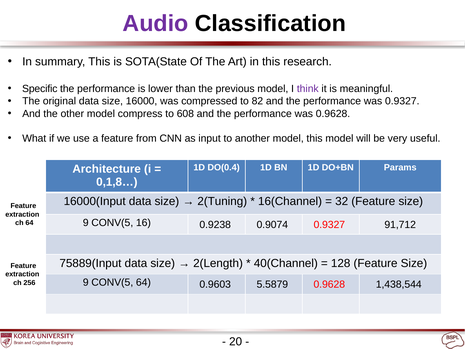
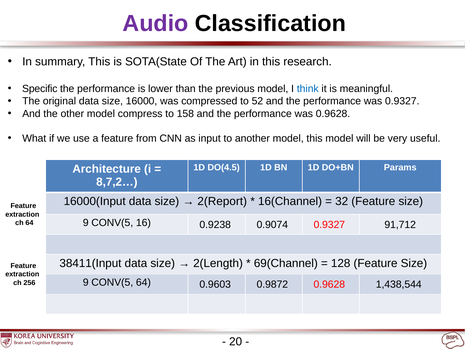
think colour: purple -> blue
82: 82 -> 52
608: 608 -> 158
DO(0.4: DO(0.4 -> DO(4.5
0,1,8…: 0,1,8… -> 8,7,2…
2(Tuning: 2(Tuning -> 2(Report
75889(Input: 75889(Input -> 38411(Input
40(Channel: 40(Channel -> 69(Channel
5.5879: 5.5879 -> 0.9872
